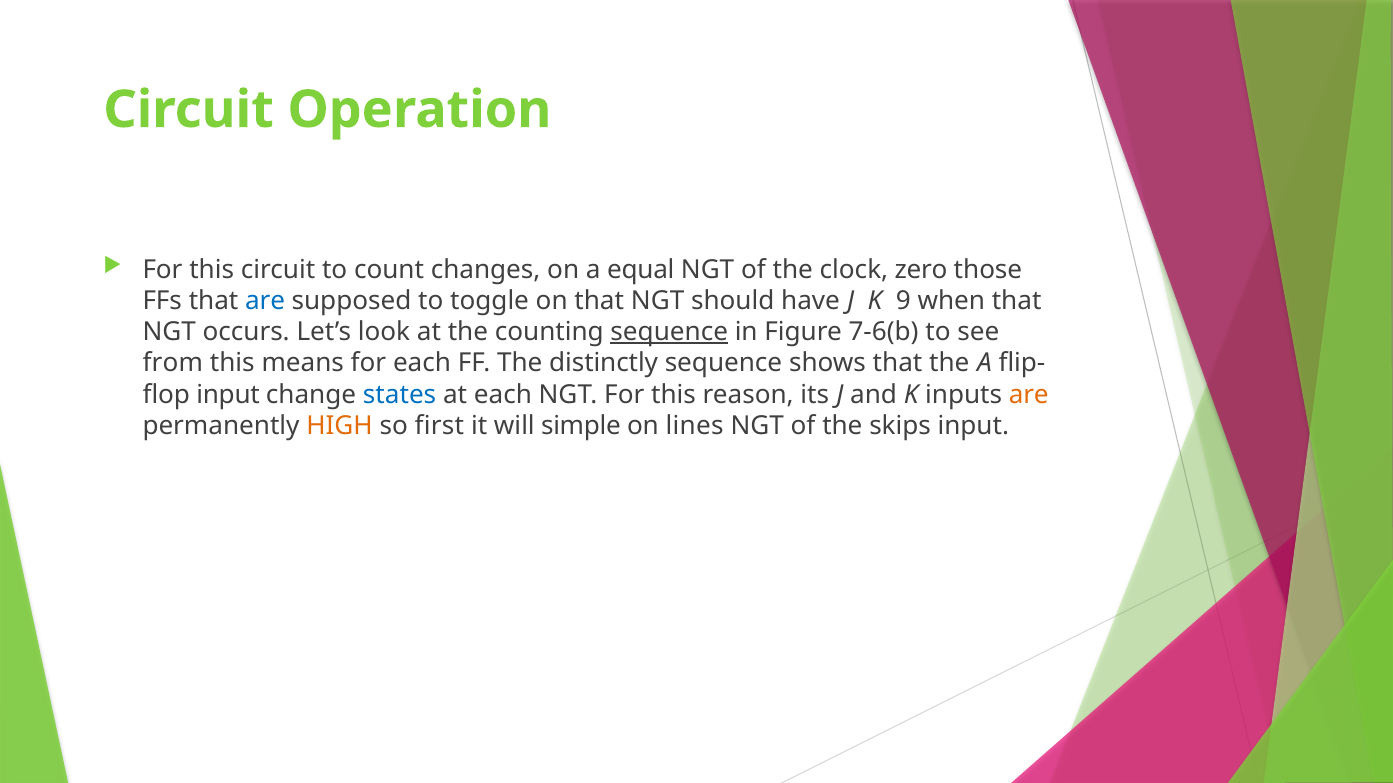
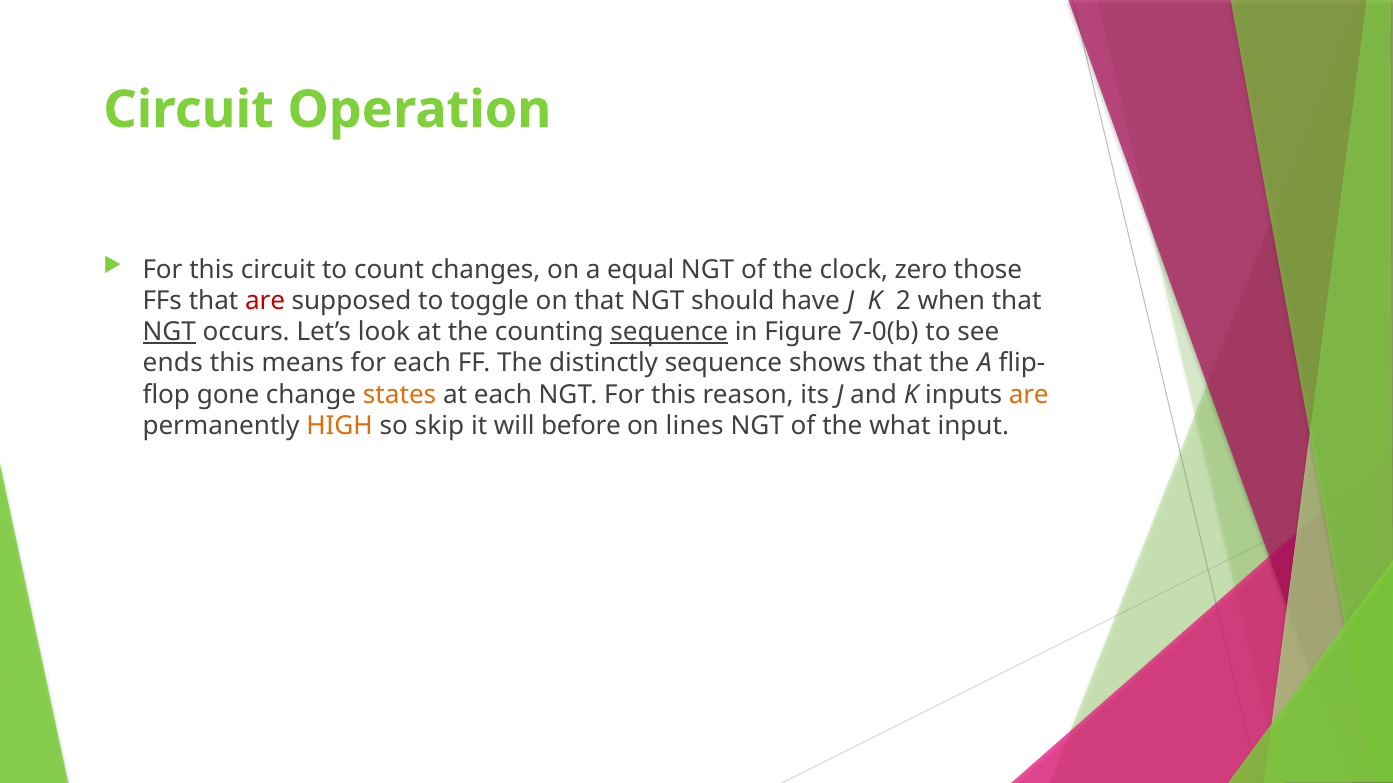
are at (265, 301) colour: blue -> red
9: 9 -> 2
NGT at (169, 332) underline: none -> present
7-6(b: 7-6(b -> 7-0(b
from: from -> ends
input at (228, 395): input -> gone
states colour: blue -> orange
first: first -> skip
simple: simple -> before
skips: skips -> what
